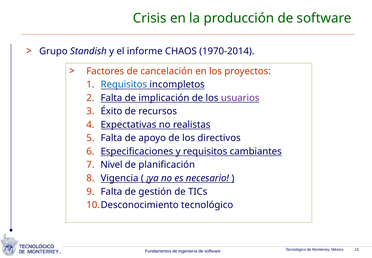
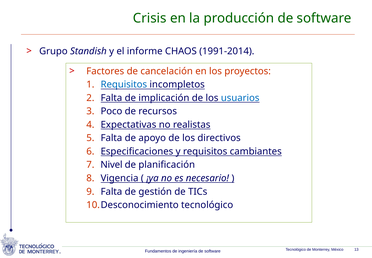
1970-2014: 1970-2014 -> 1991-2014
usuarios colour: purple -> blue
Éxito: Éxito -> Poco
